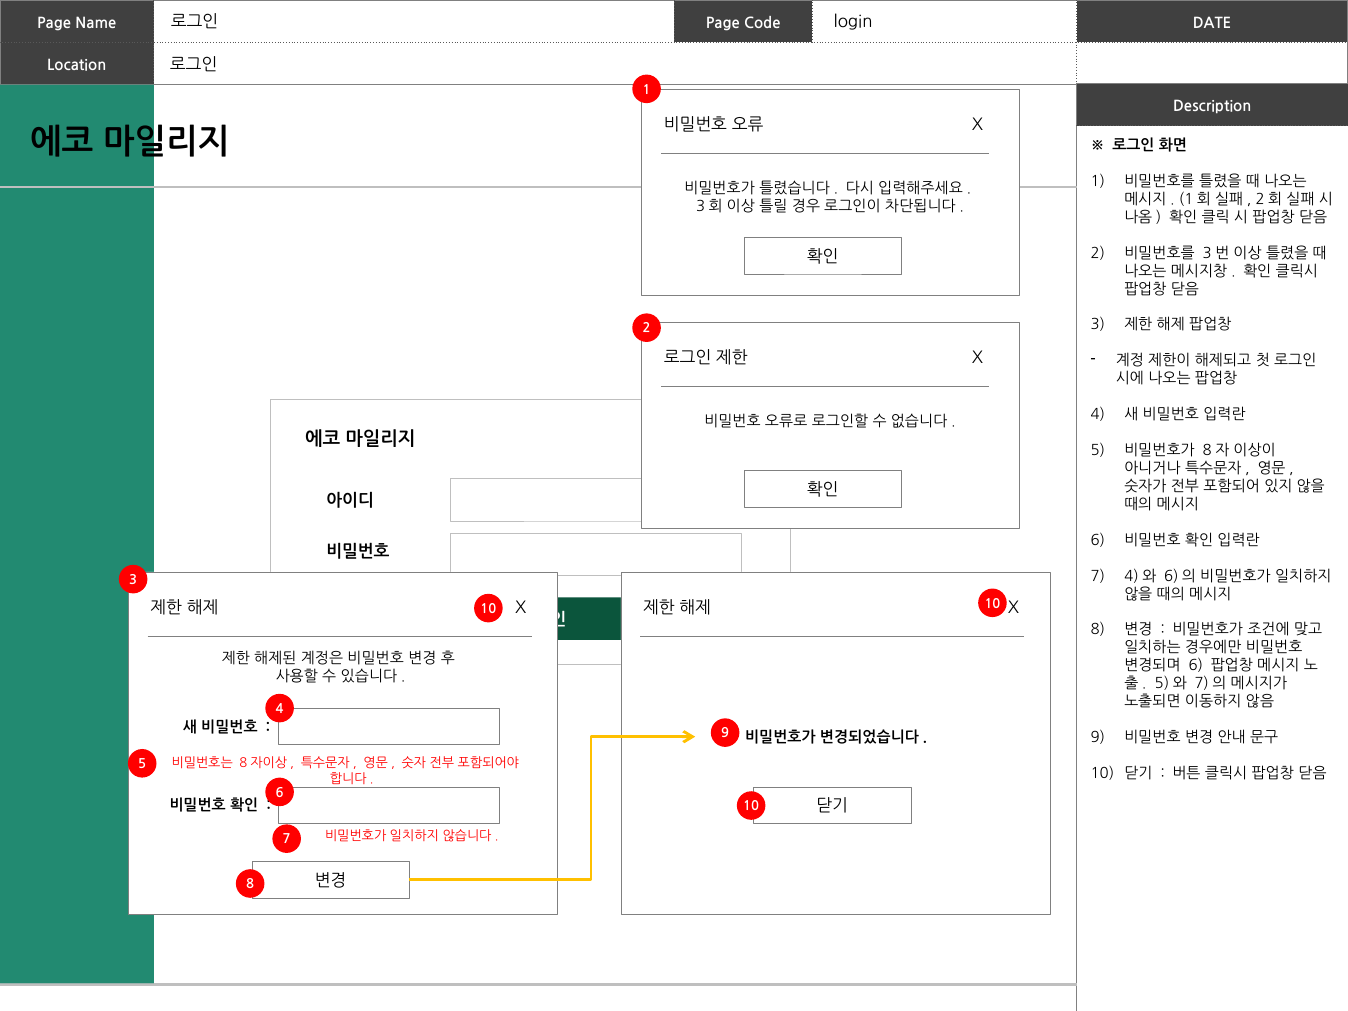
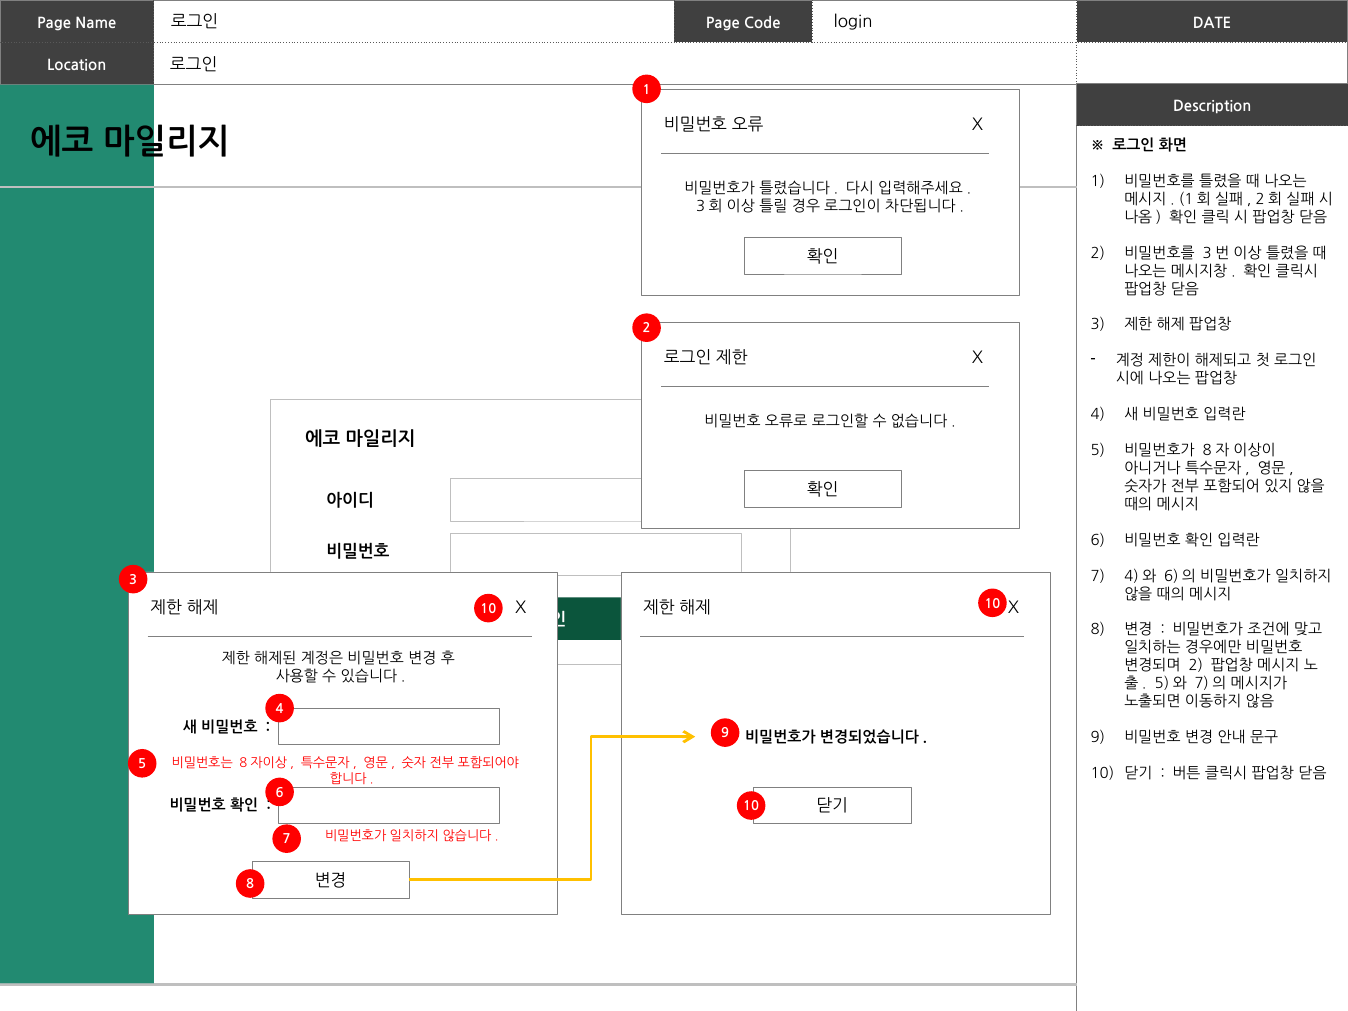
6 at (1196, 666): 6 -> 2
